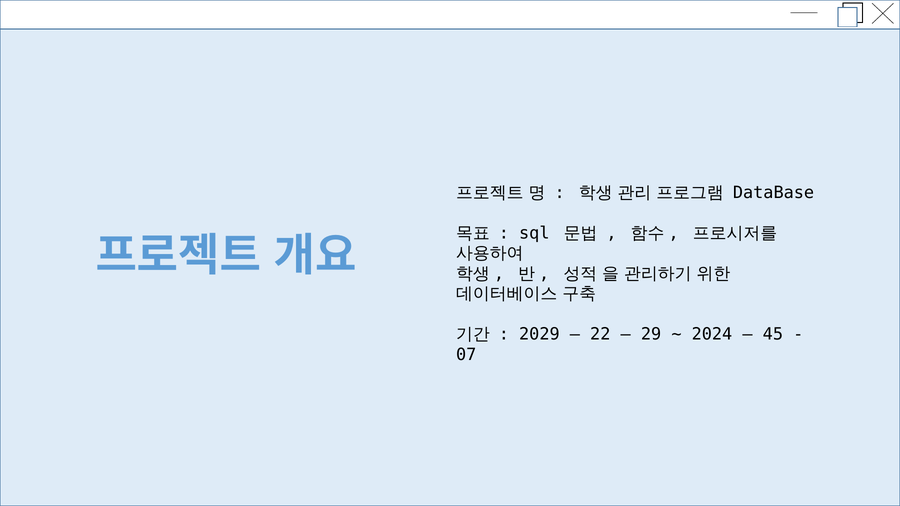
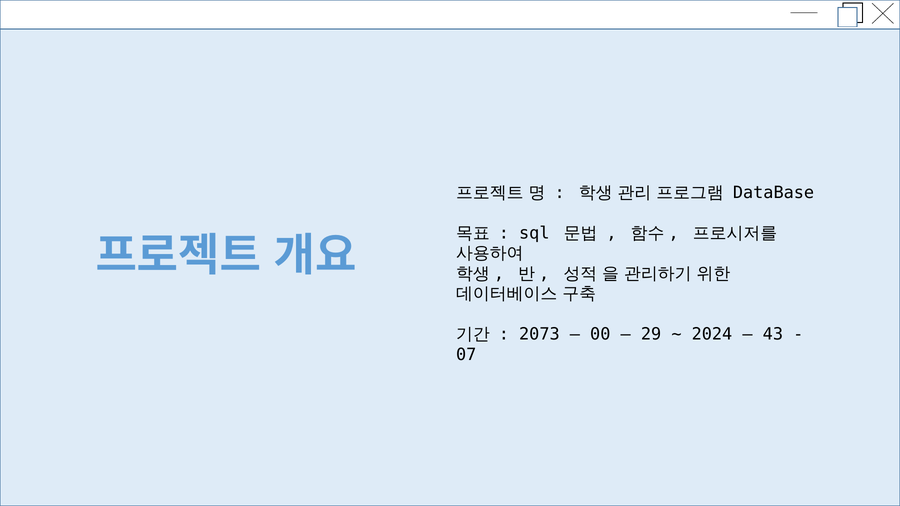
2029: 2029 -> 2073
22: 22 -> 00
45: 45 -> 43
